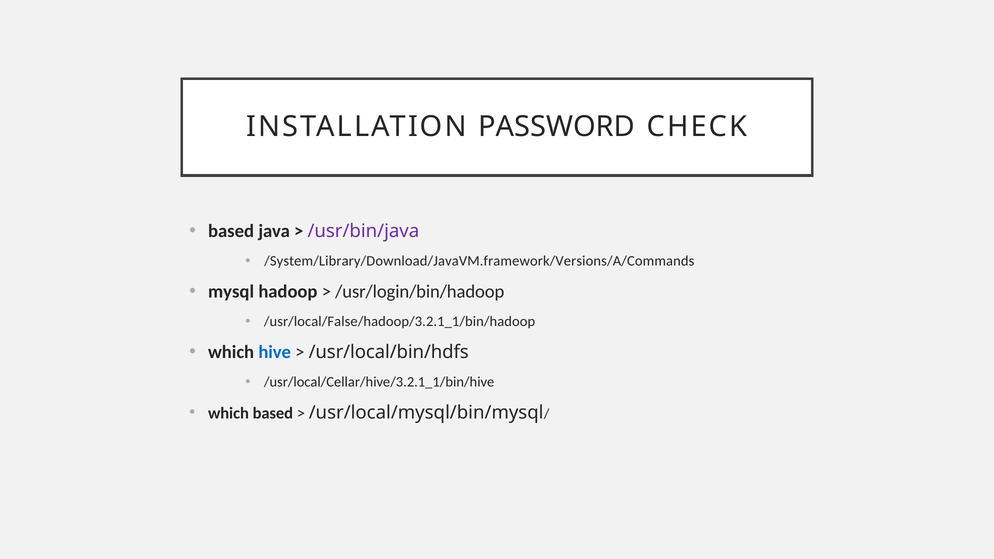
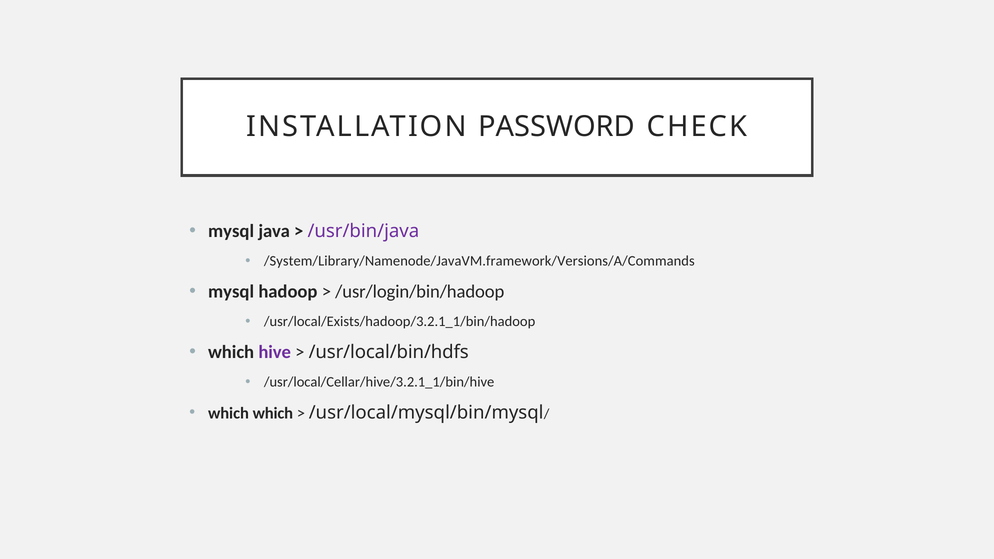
based at (231, 231): based -> mysql
/System/Library/Download/JavaVM.framework/Versions/A/Commands: /System/Library/Download/JavaVM.framework/Versions/A/Commands -> /System/Library/Namenode/JavaVM.framework/Versions/A/Commands
/usr/local/False/hadoop/3.2.1_1/bin/hadoop: /usr/local/False/hadoop/3.2.1_1/bin/hadoop -> /usr/local/Exists/hadoop/3.2.1_1/bin/hadoop
hive colour: blue -> purple
which based: based -> which
